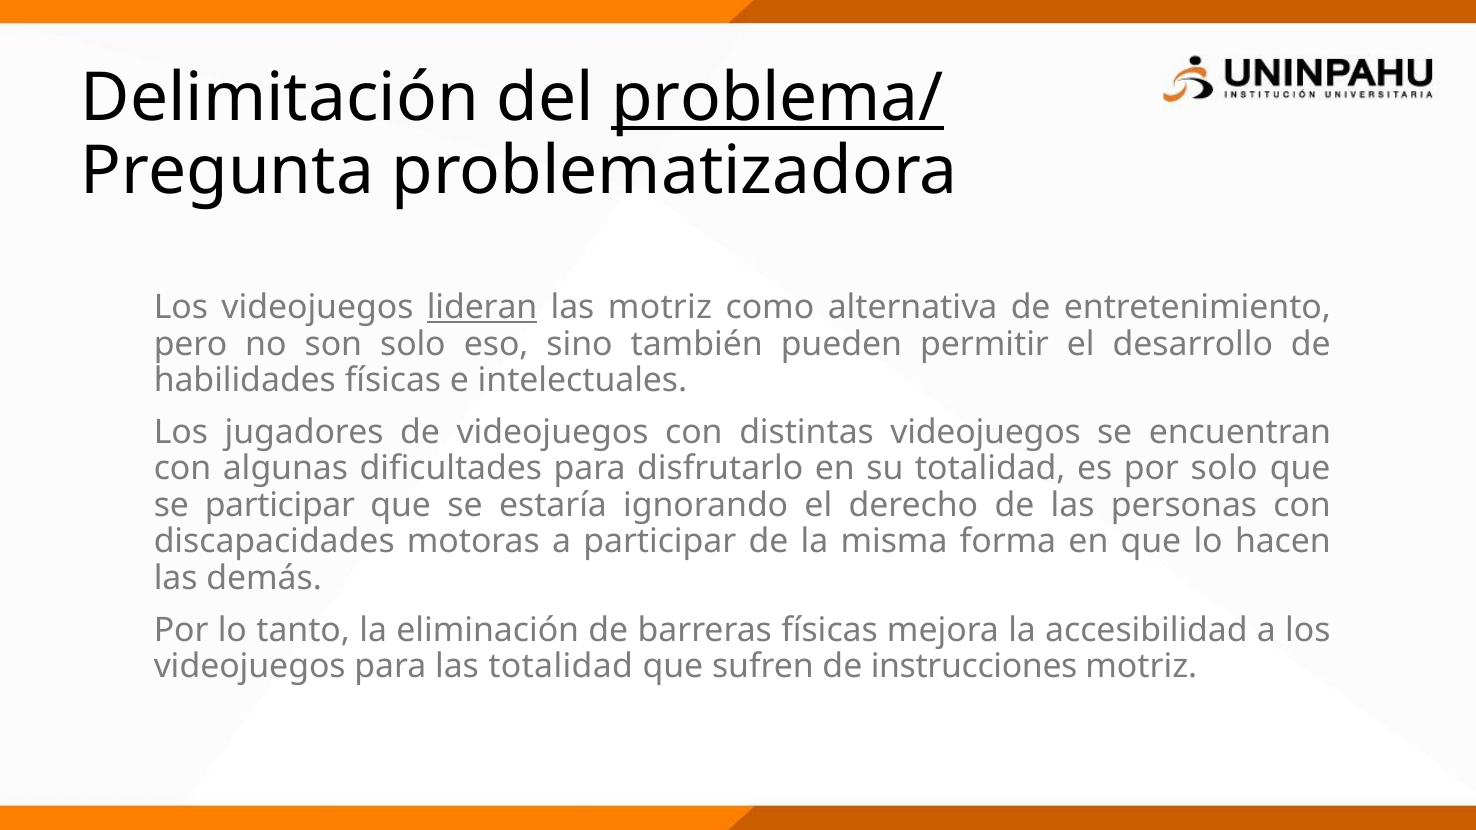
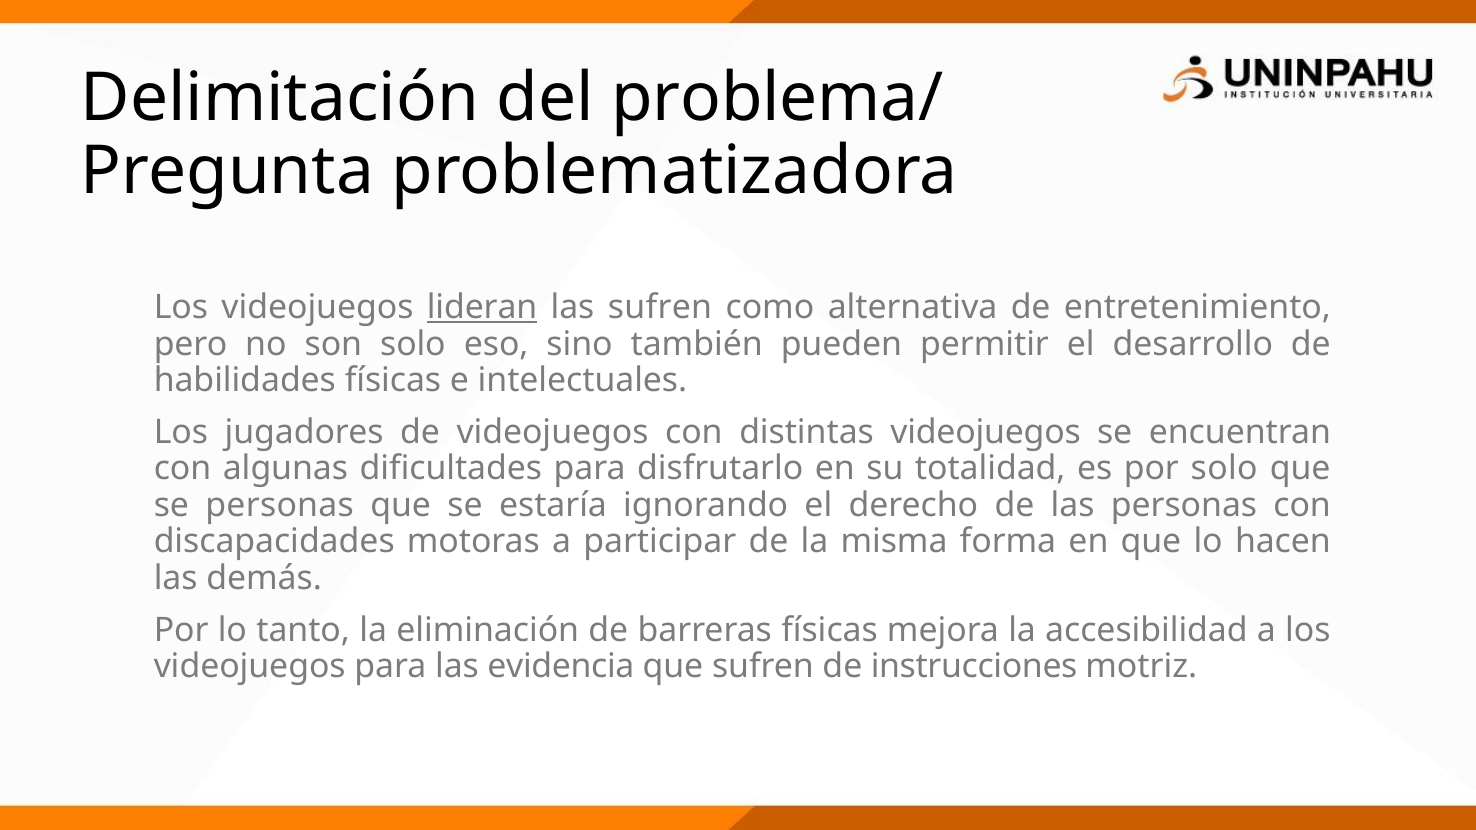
problema/ underline: present -> none
las motriz: motriz -> sufren
se participar: participar -> personas
las totalidad: totalidad -> evidencia
